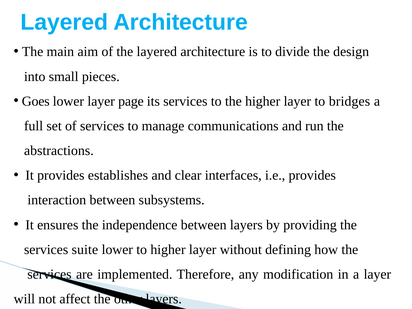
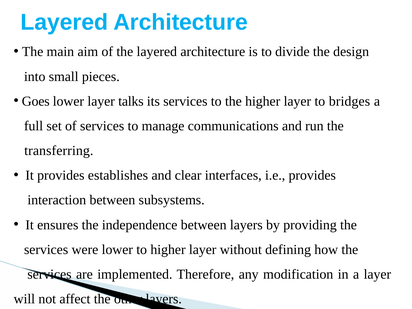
page: page -> talks
abstractions: abstractions -> transferring
suite: suite -> were
